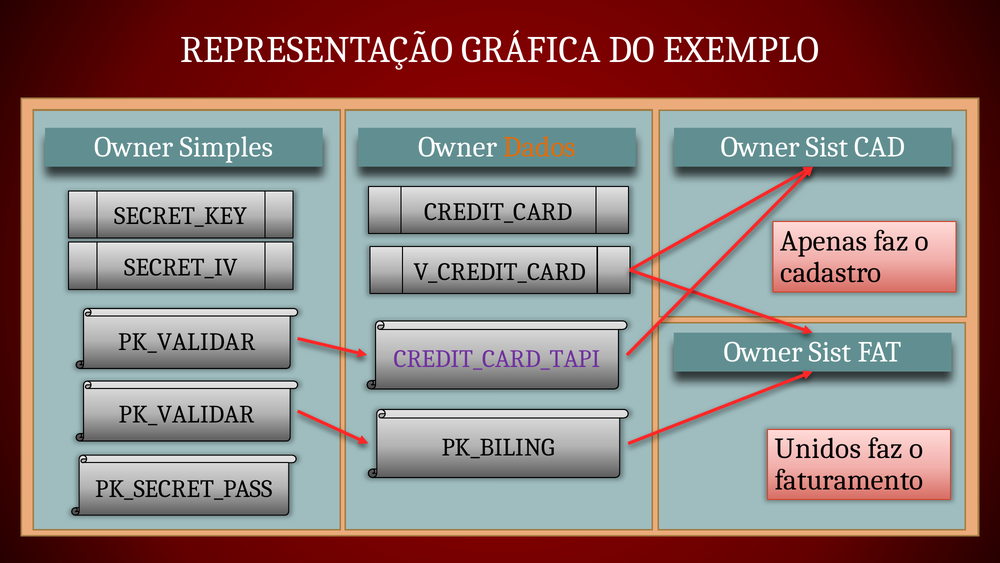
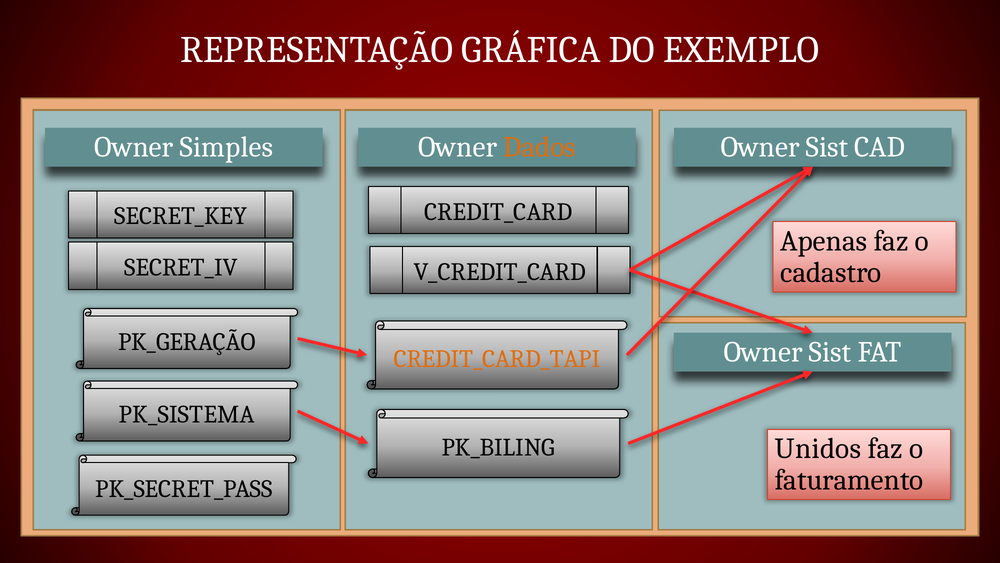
PK_VALIDAR at (187, 342): PK_VALIDAR -> PK_GERAÇÃO
CREDIT_CARD_TAPI colour: purple -> orange
PK_VALIDAR at (187, 414): PK_VALIDAR -> PK_SISTEMA
